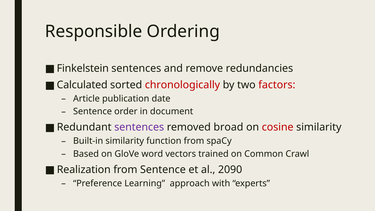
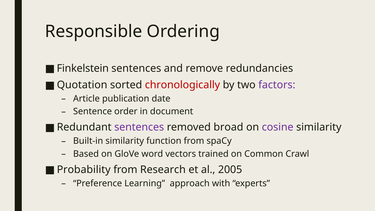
Calculated: Calculated -> Quotation
factors colour: red -> purple
cosine colour: red -> purple
Realization: Realization -> Probability
from Sentence: Sentence -> Research
2090: 2090 -> 2005
